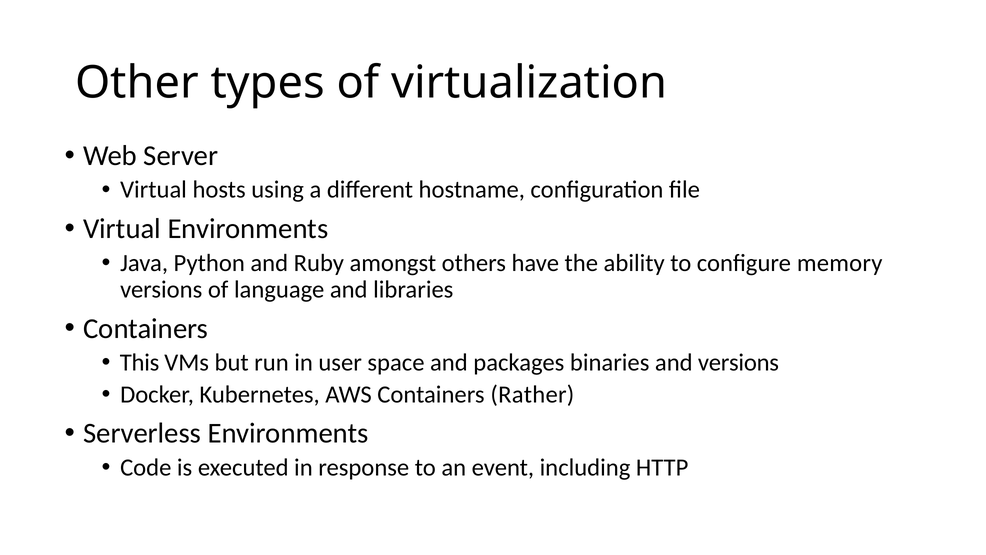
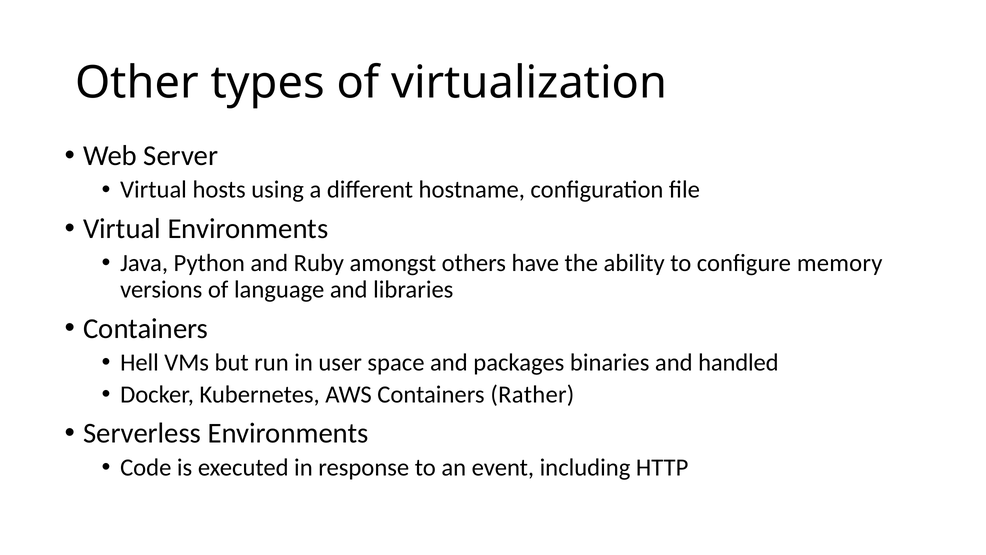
This: This -> Hell
and versions: versions -> handled
